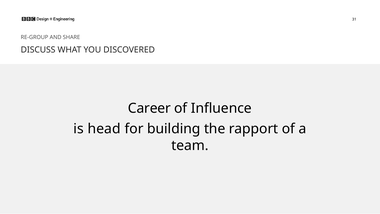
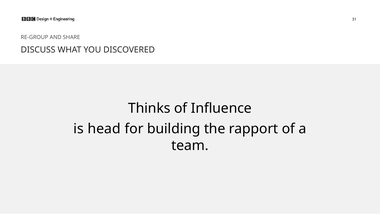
Career: Career -> Thinks
